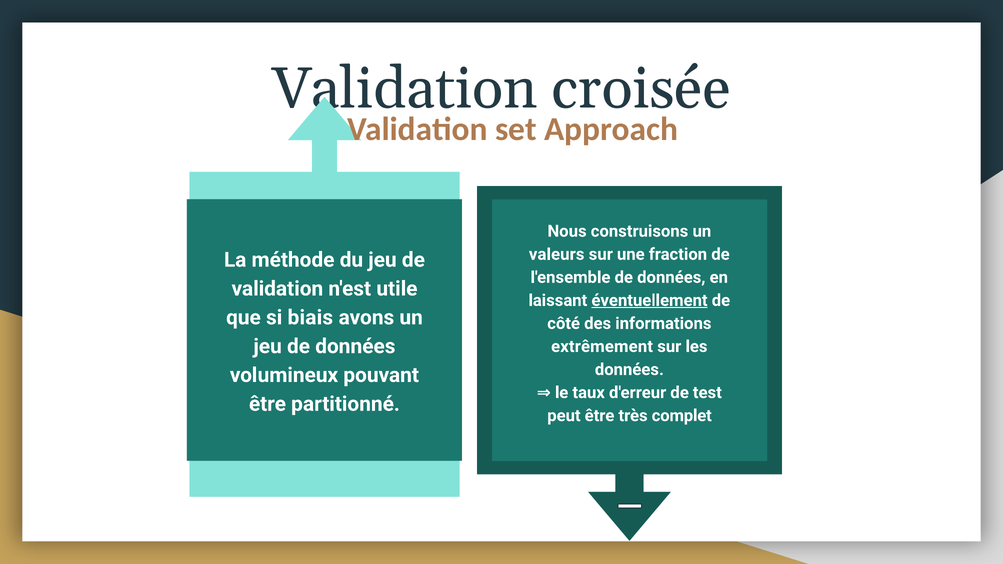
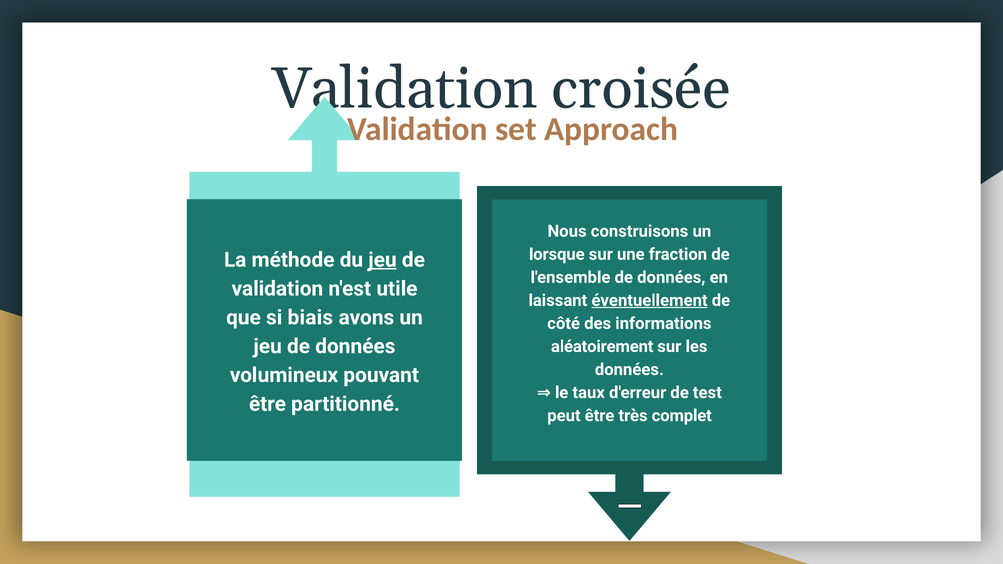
valeurs: valeurs -> lorsque
jeu at (382, 260) underline: none -> present
extrêmement: extrêmement -> aléatoirement
